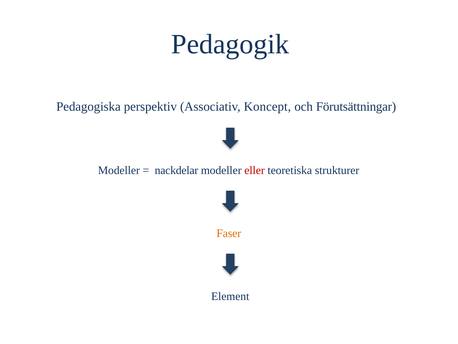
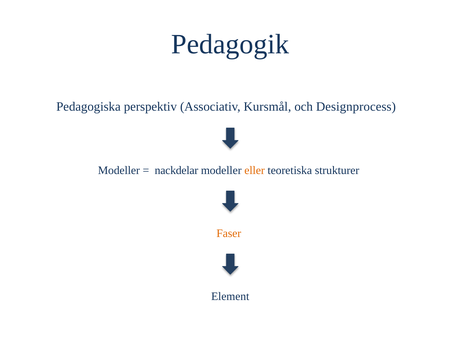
Koncept: Koncept -> Kursmål
Förutsättningar: Förutsättningar -> Designprocess
eller colour: red -> orange
